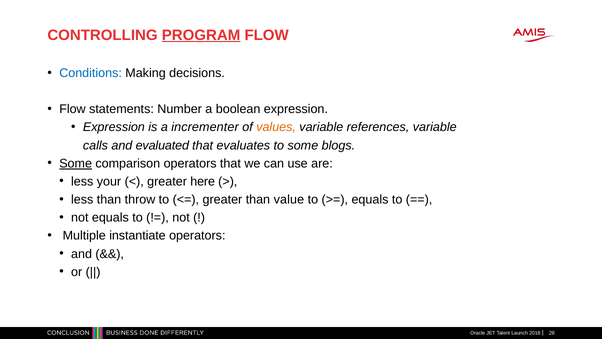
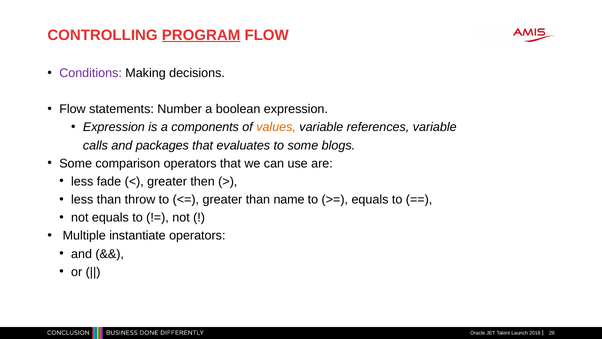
Conditions colour: blue -> purple
incrementer: incrementer -> components
evaluated: evaluated -> packages
Some at (76, 163) underline: present -> none
your: your -> fade
here: here -> then
value: value -> name
